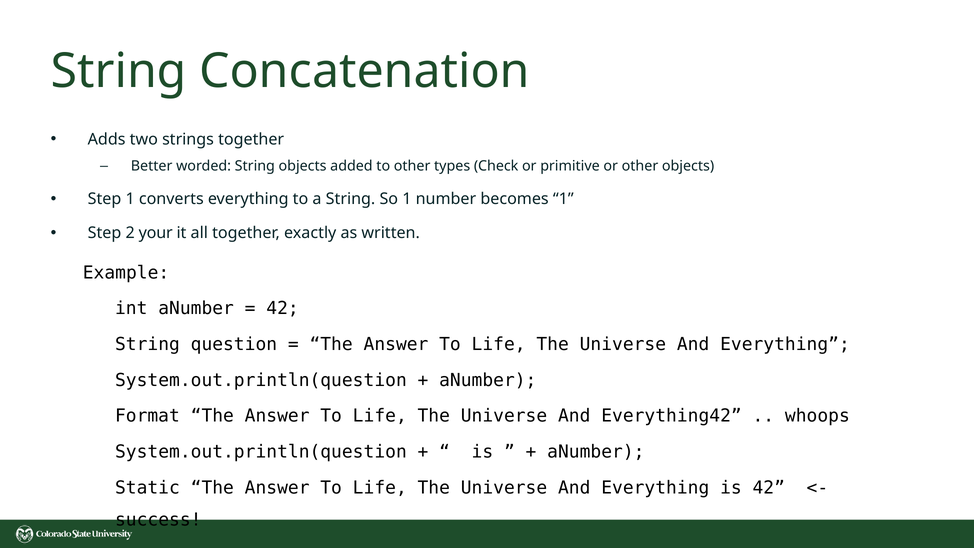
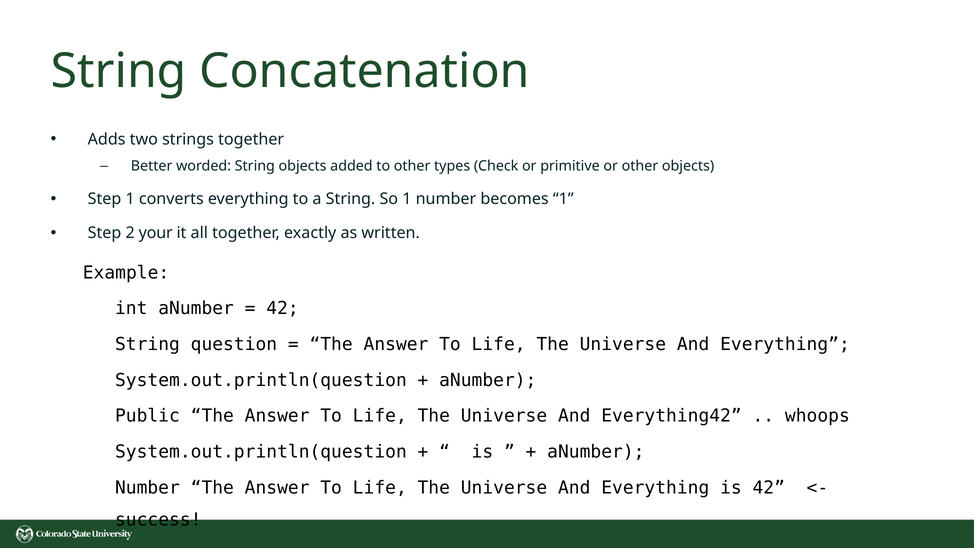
Format: Format -> Public
Static at (147, 488): Static -> Number
